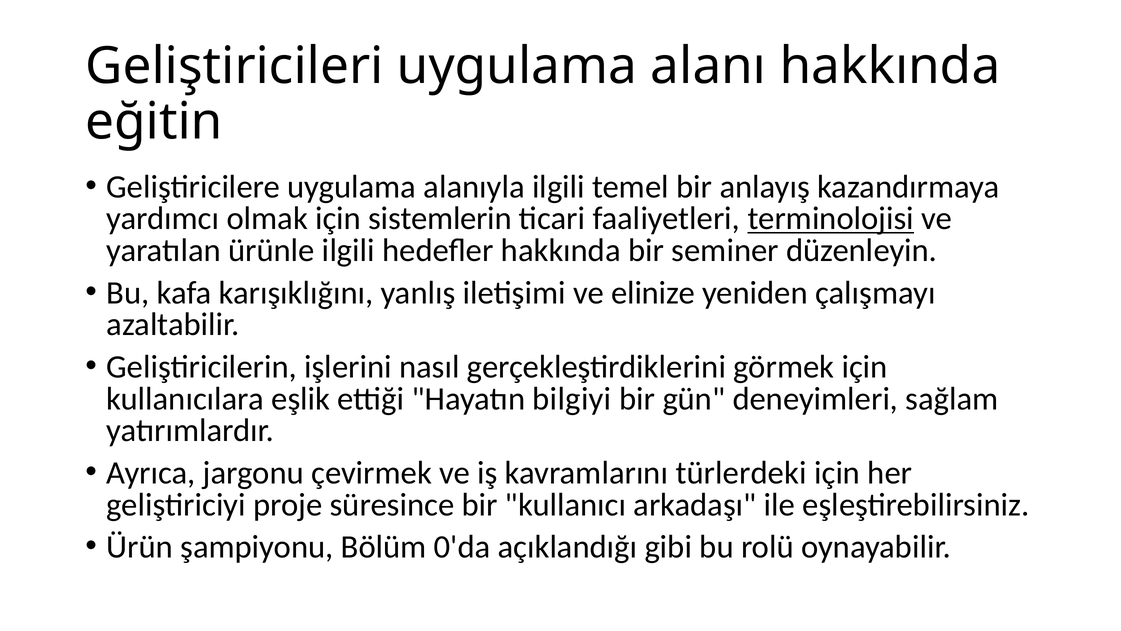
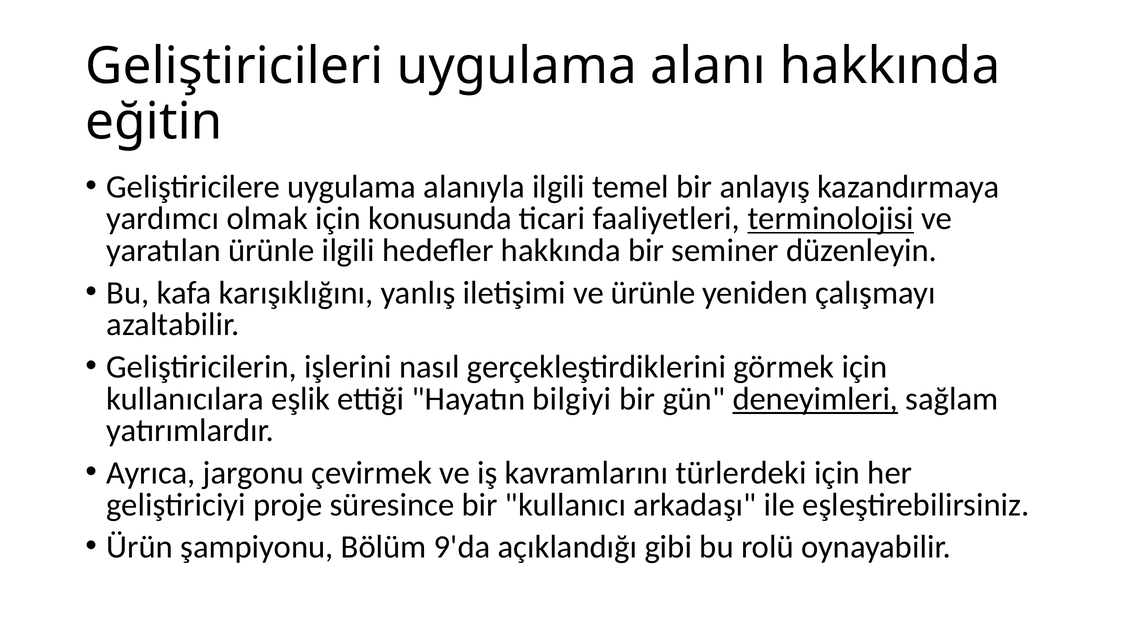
sistemlerin: sistemlerin -> konusunda
ve elinize: elinize -> ürünle
deneyimleri underline: none -> present
0'da: 0'da -> 9'da
